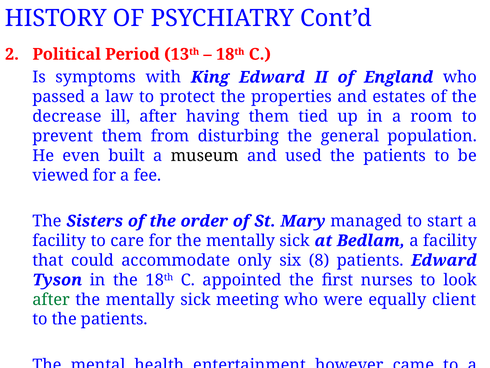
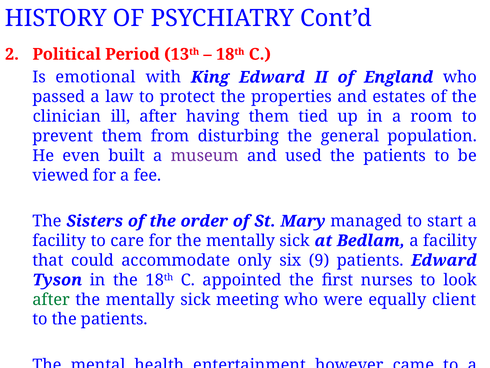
symptoms: symptoms -> emotional
decrease: decrease -> clinician
museum colour: black -> purple
8: 8 -> 9
